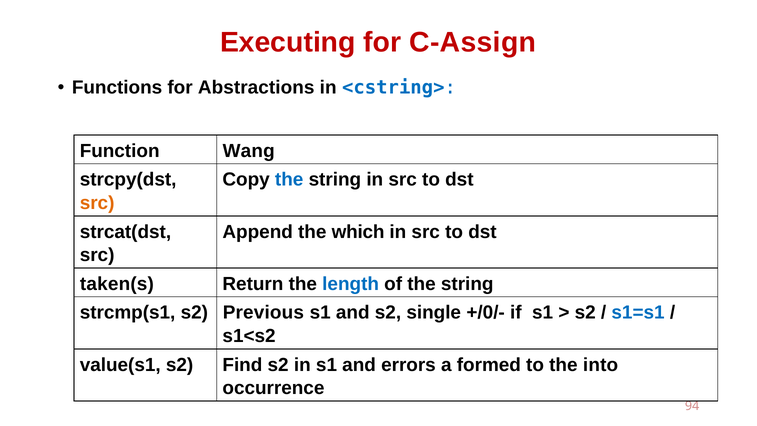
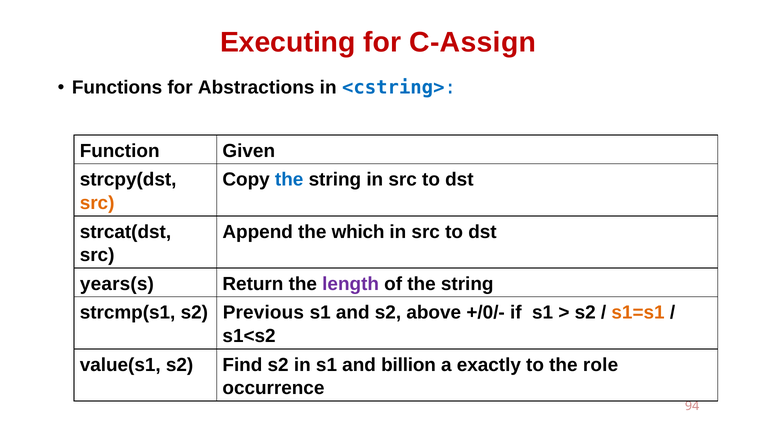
Wang: Wang -> Given
taken(s: taken(s -> years(s
length colour: blue -> purple
single: single -> above
s1=s1 colour: blue -> orange
errors: errors -> billion
formed: formed -> exactly
into: into -> role
